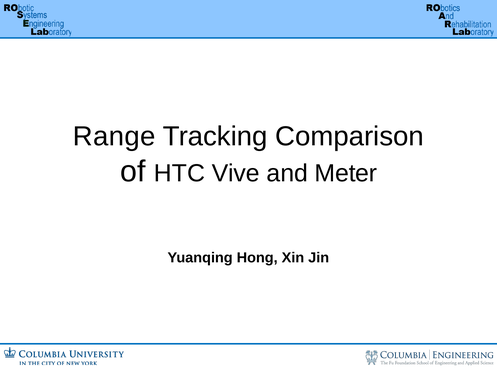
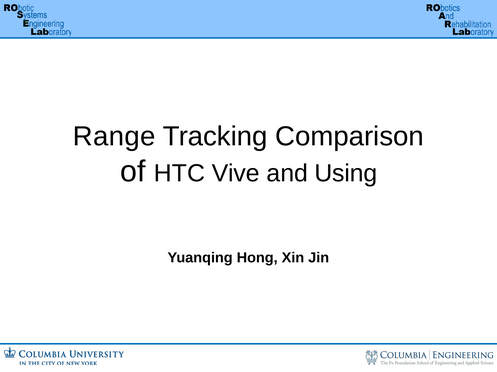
Meter: Meter -> Using
